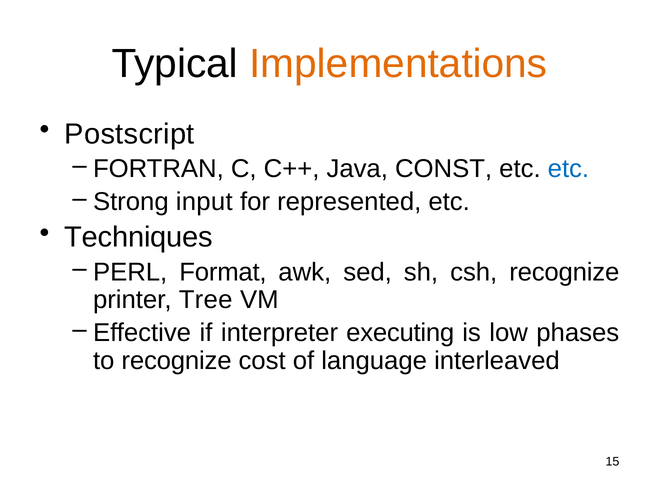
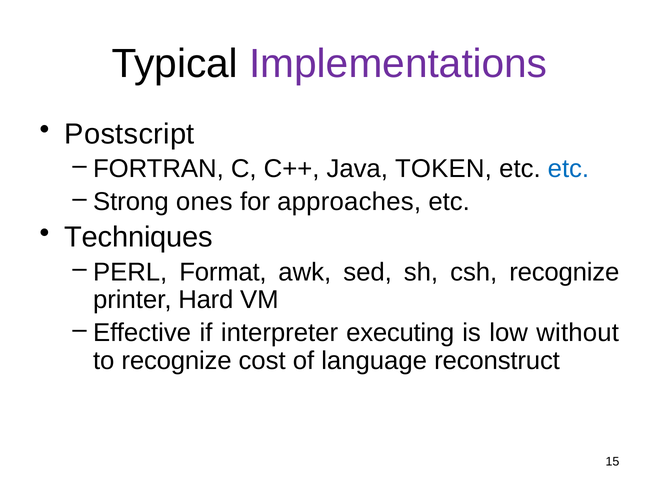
Implementations colour: orange -> purple
CONST: CONST -> TOKEN
input: input -> ones
represented: represented -> approaches
Tree: Tree -> Hard
phases: phases -> without
interleaved: interleaved -> reconstruct
